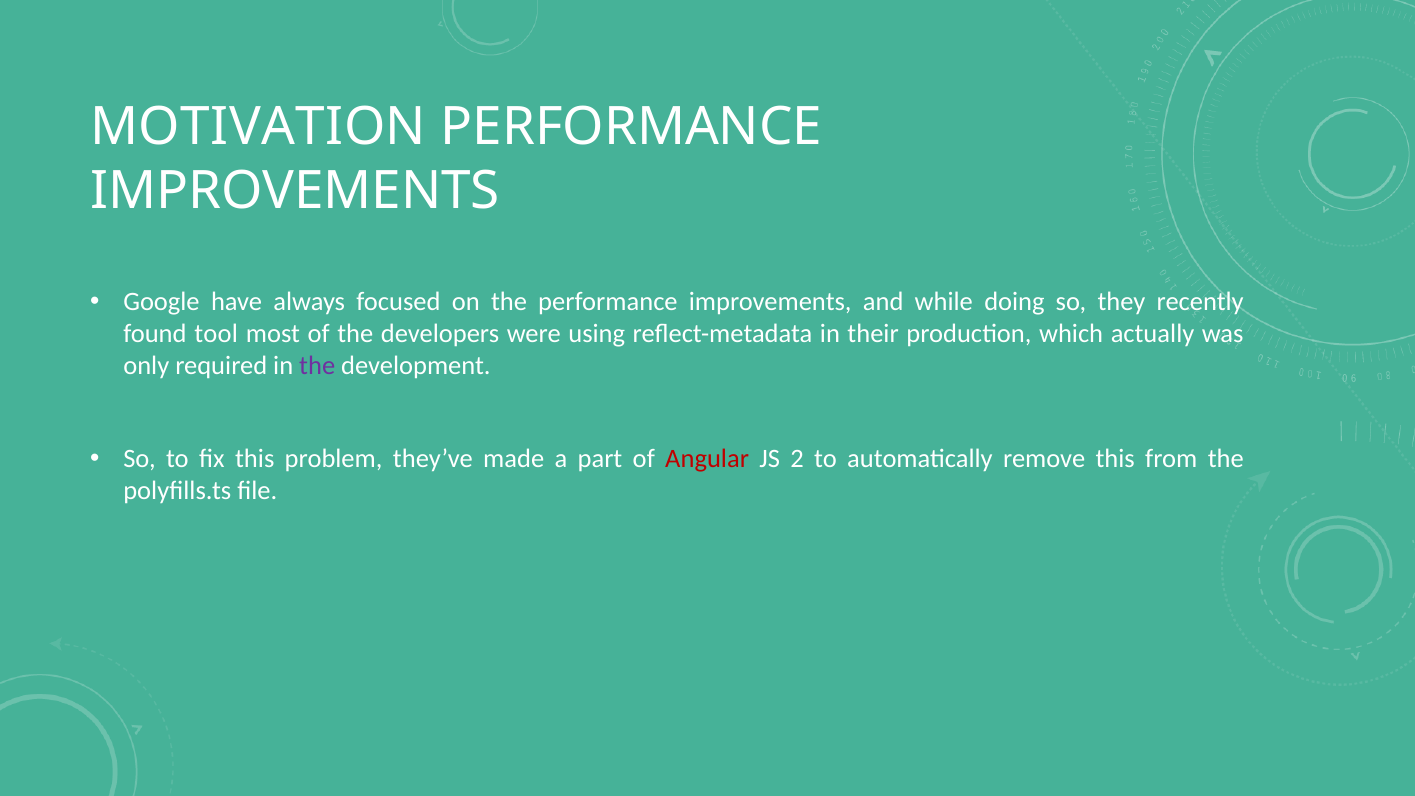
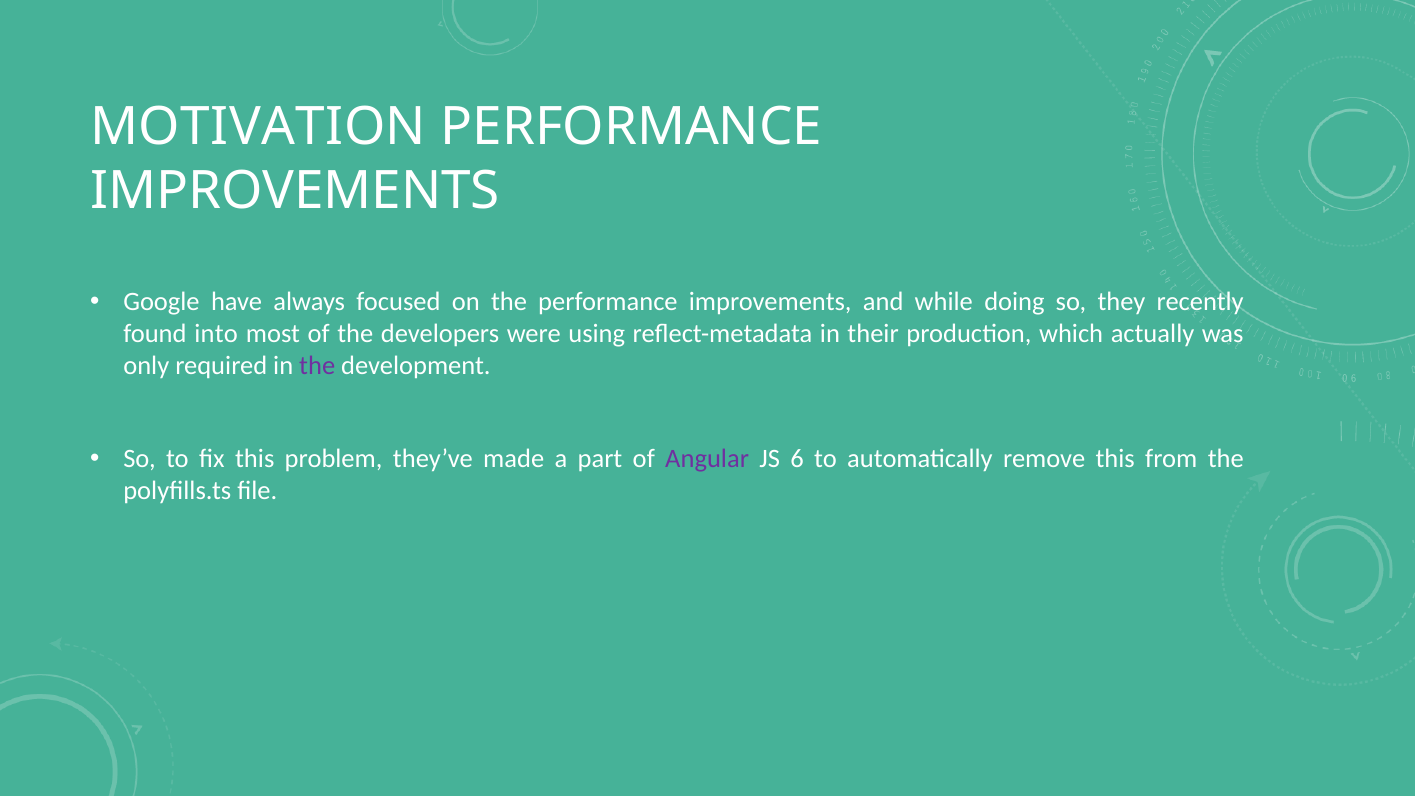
tool: tool -> into
Angular colour: red -> purple
2: 2 -> 6
